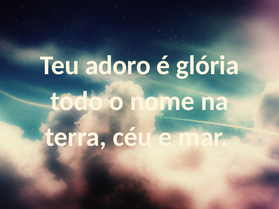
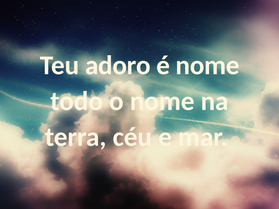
é glória: glória -> nome
